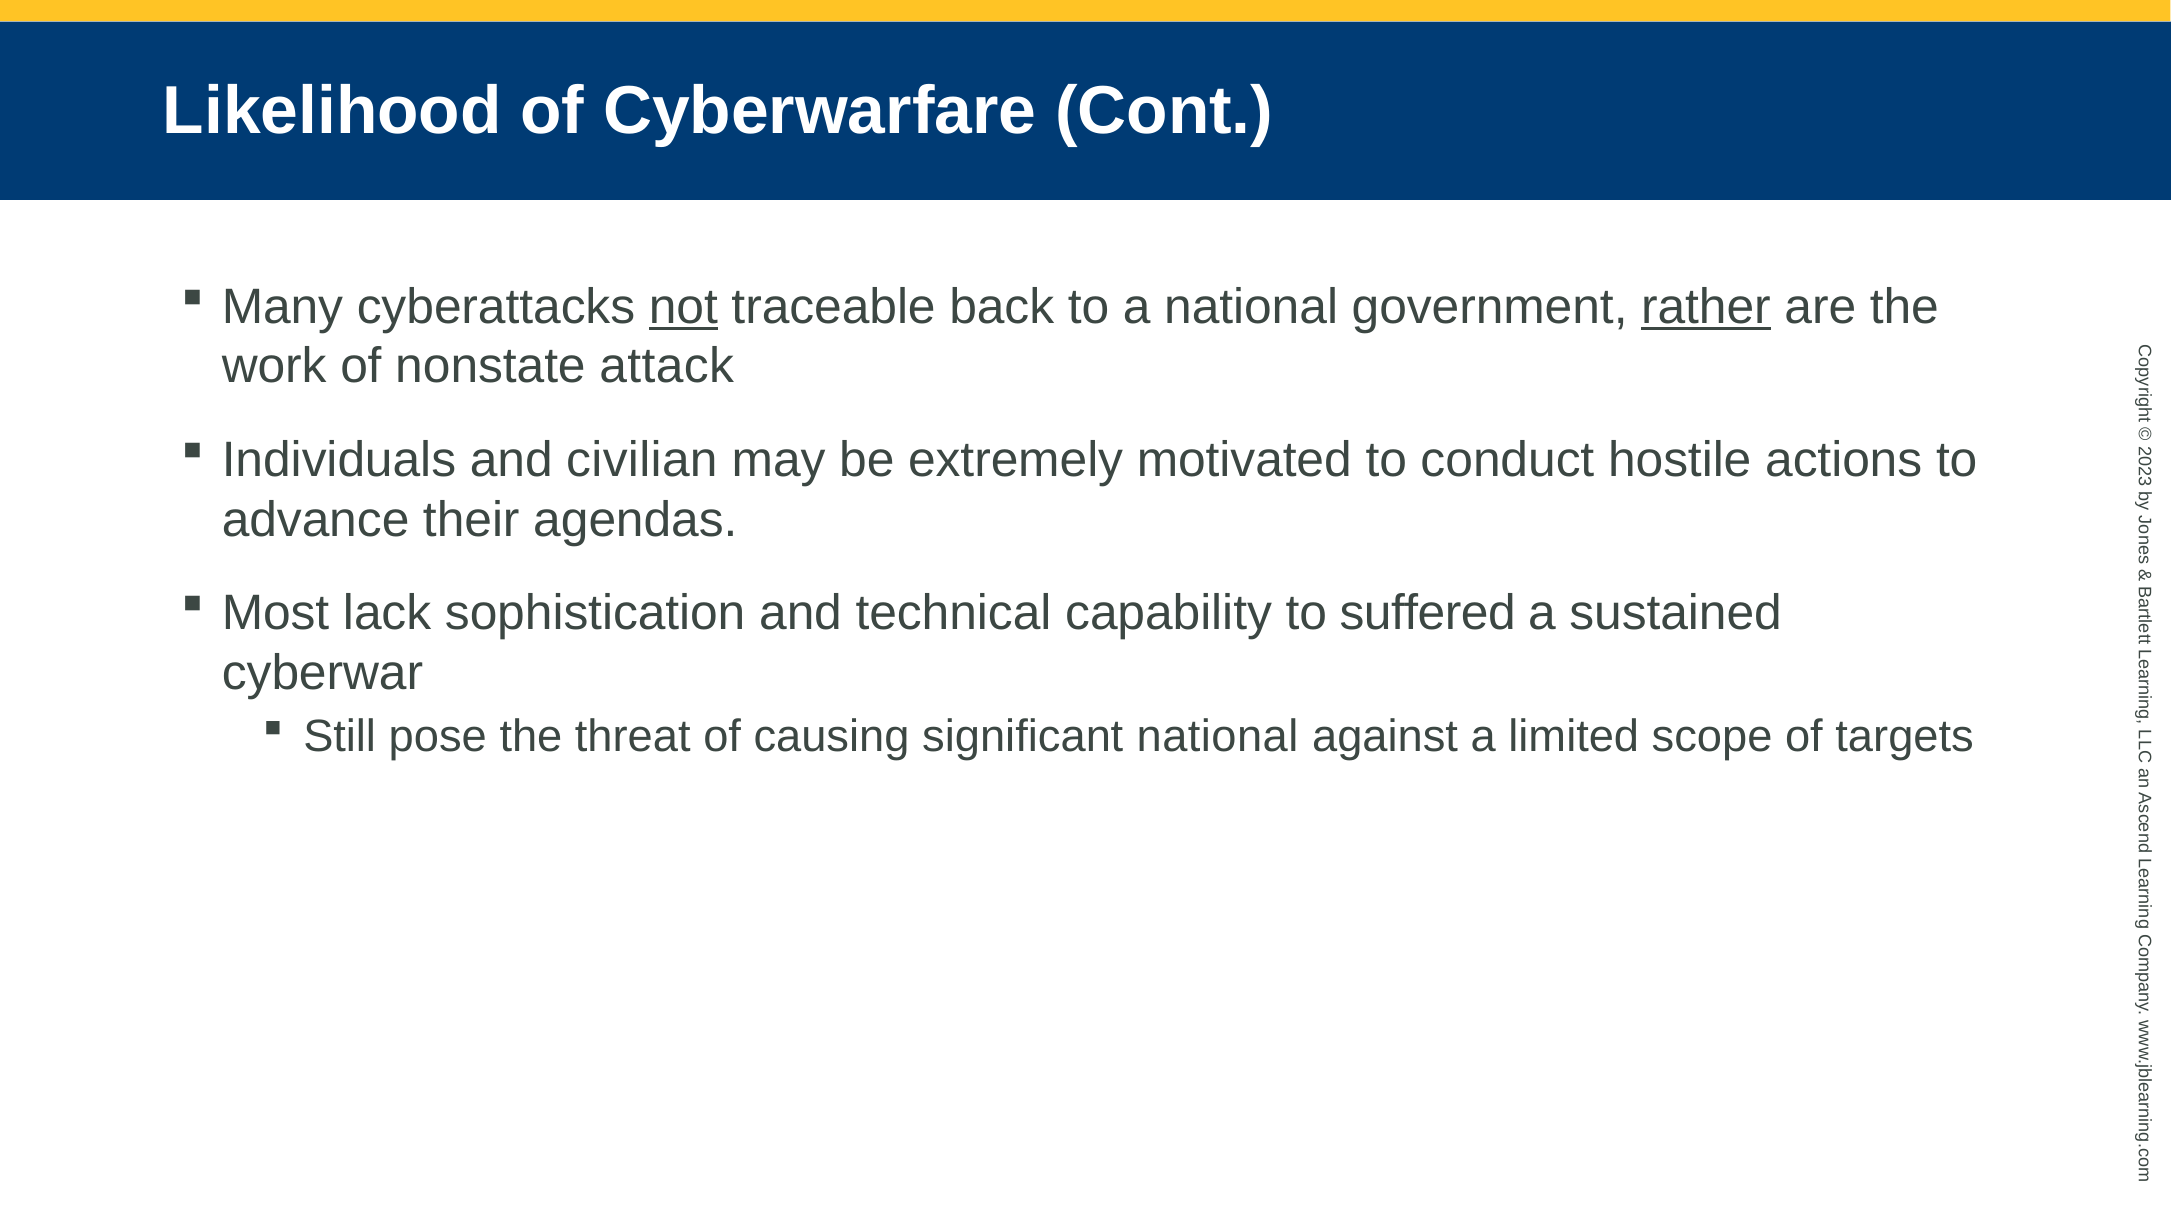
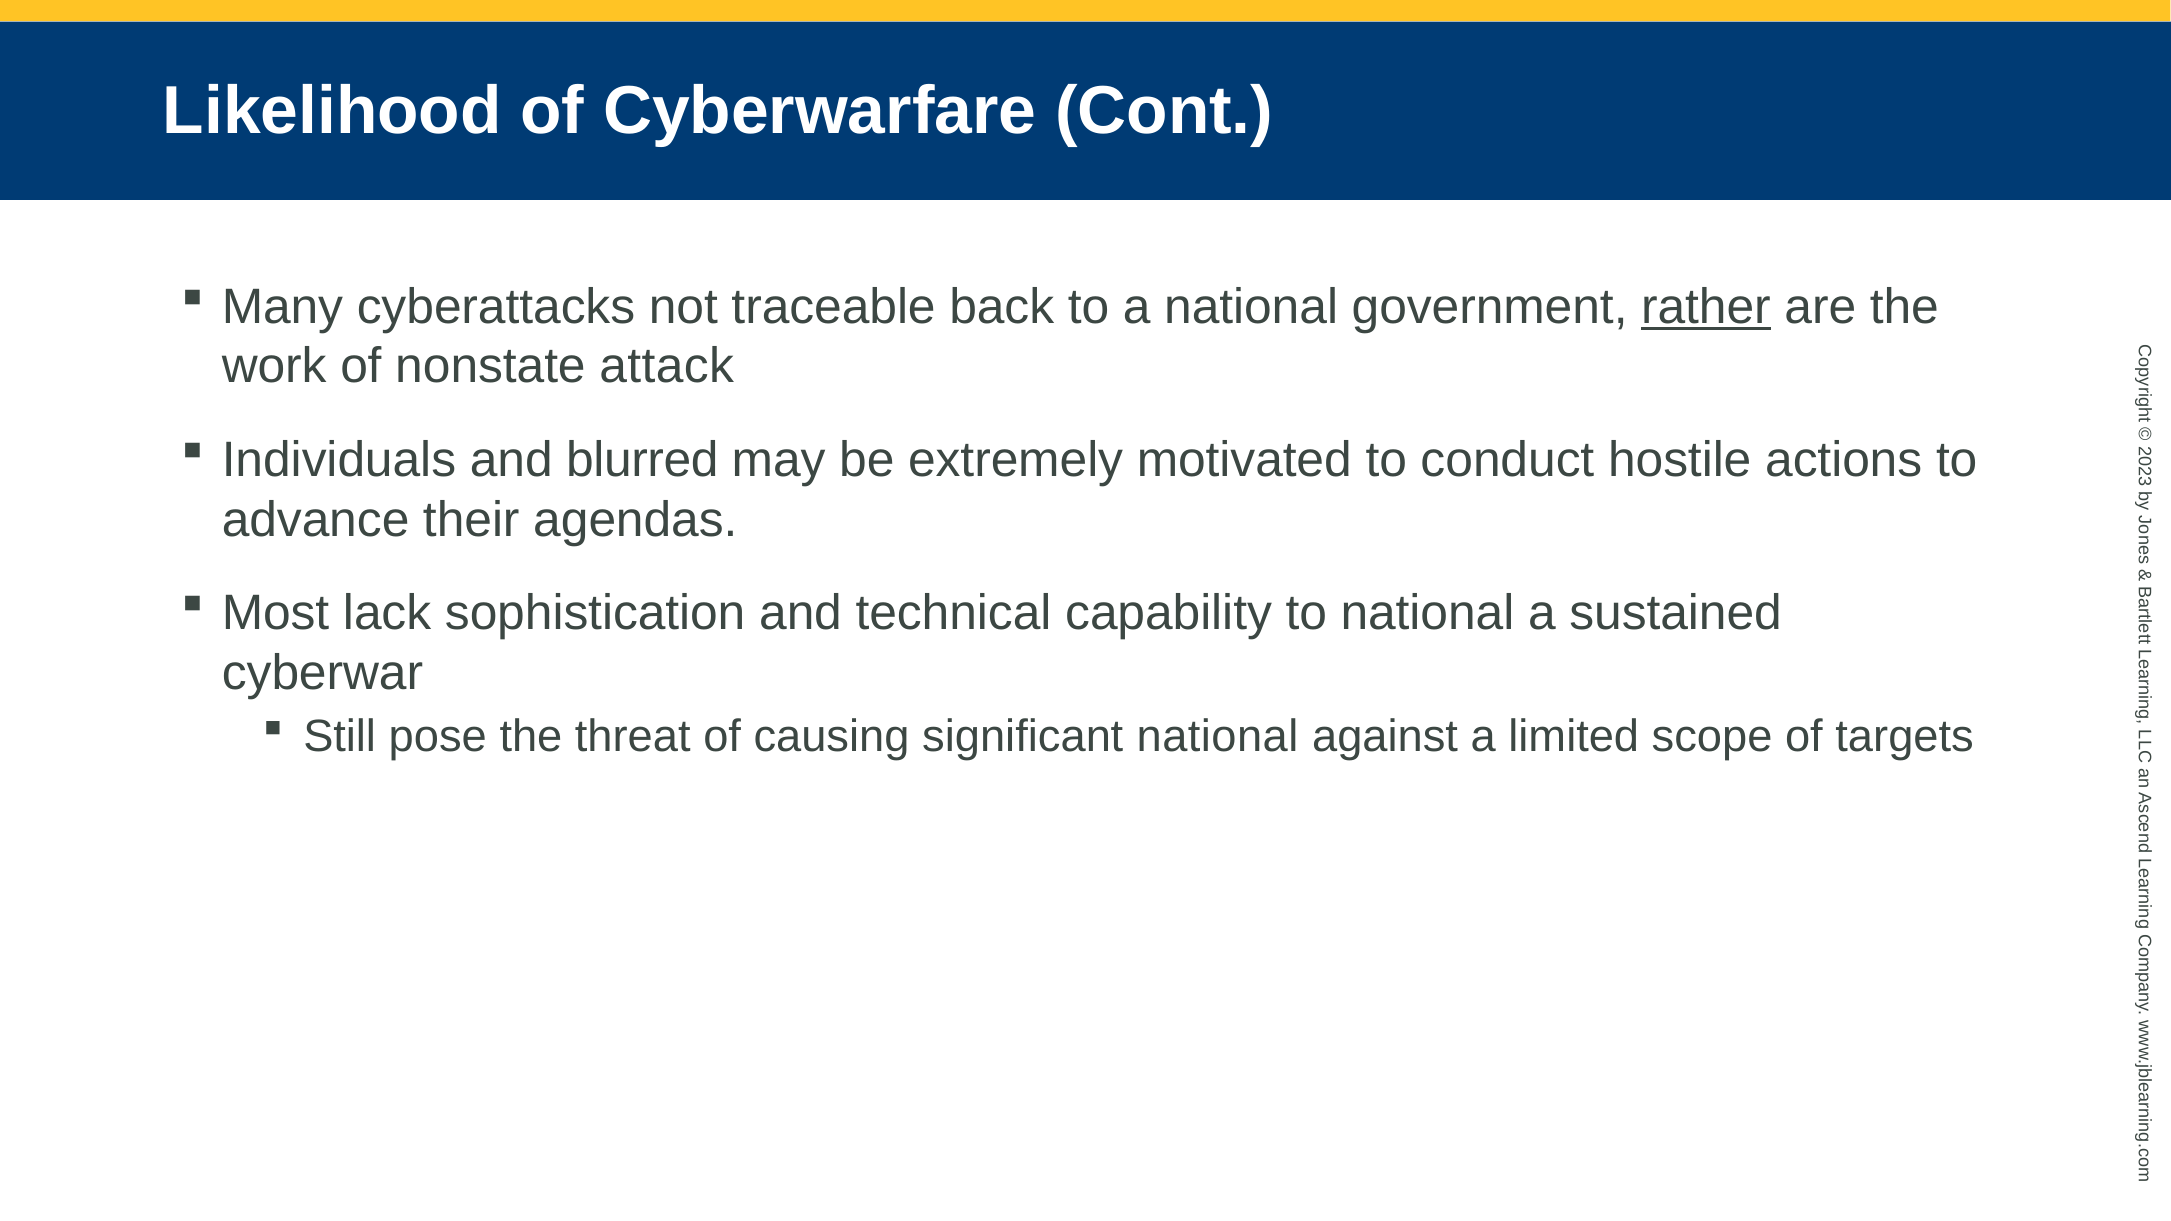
not underline: present -> none
civilian: civilian -> blurred
to suffered: suffered -> national
